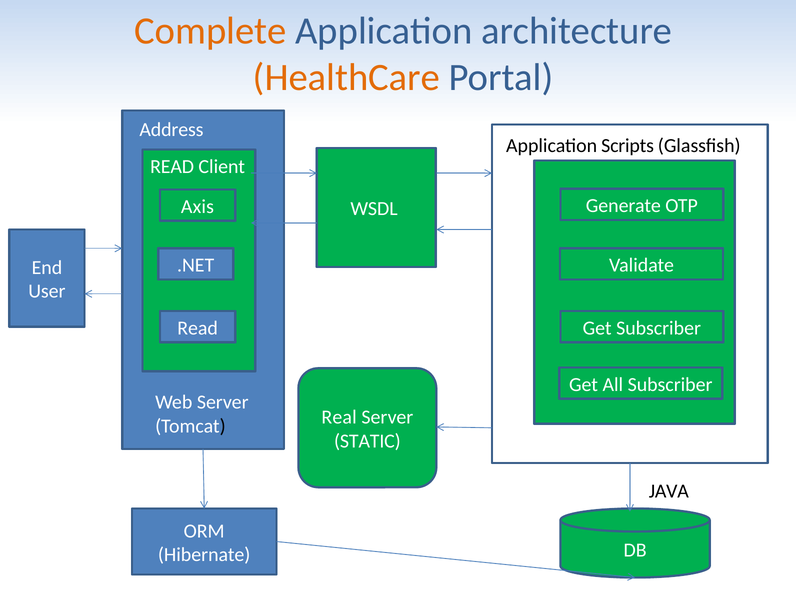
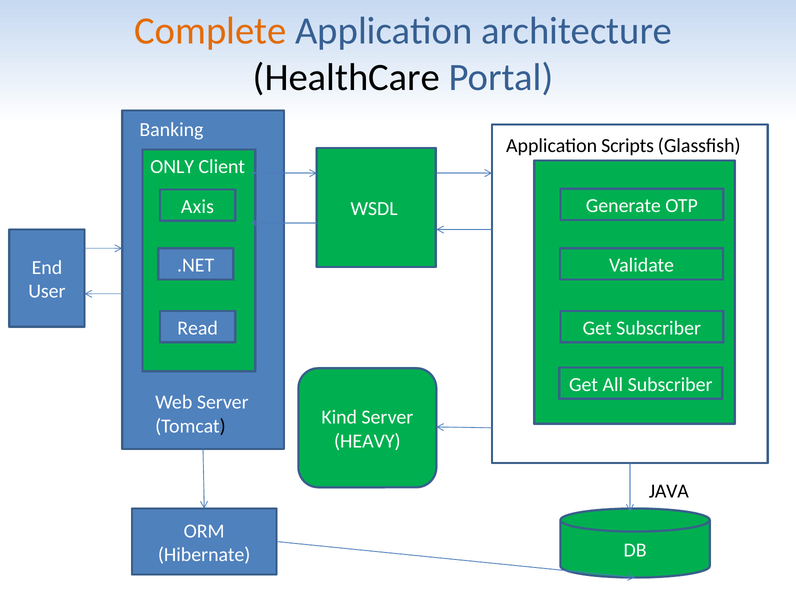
HealthCare colour: orange -> black
Address: Address -> Banking
READ at (172, 167): READ -> ONLY
Real: Real -> Kind
STATIC: STATIC -> HEAVY
